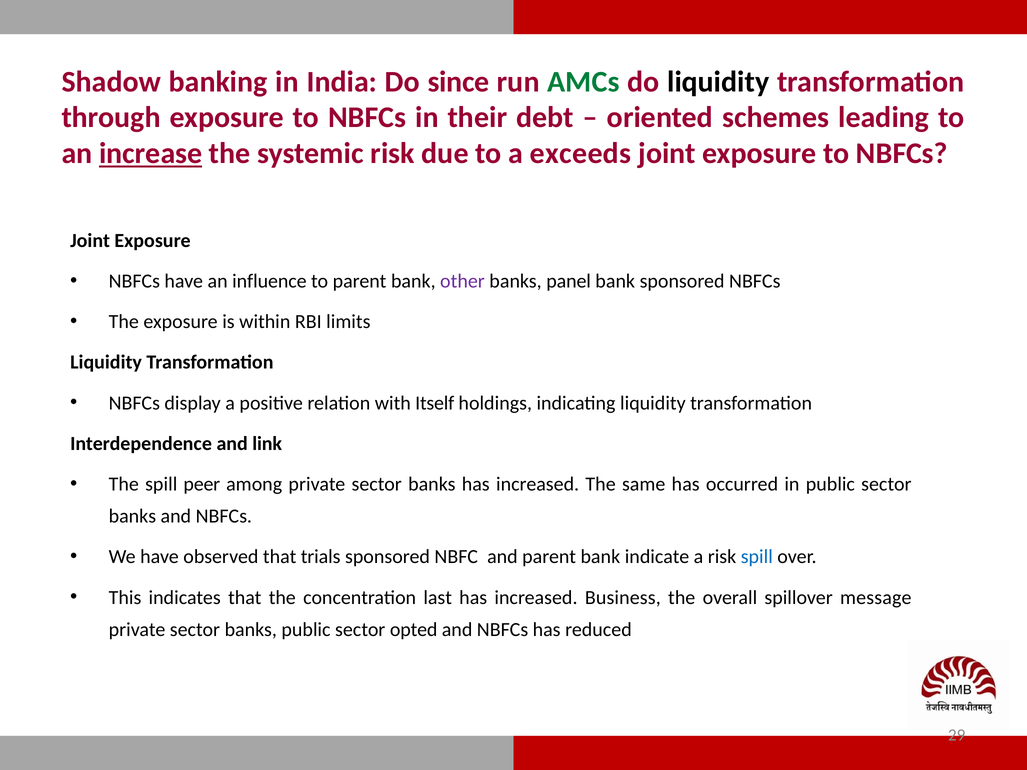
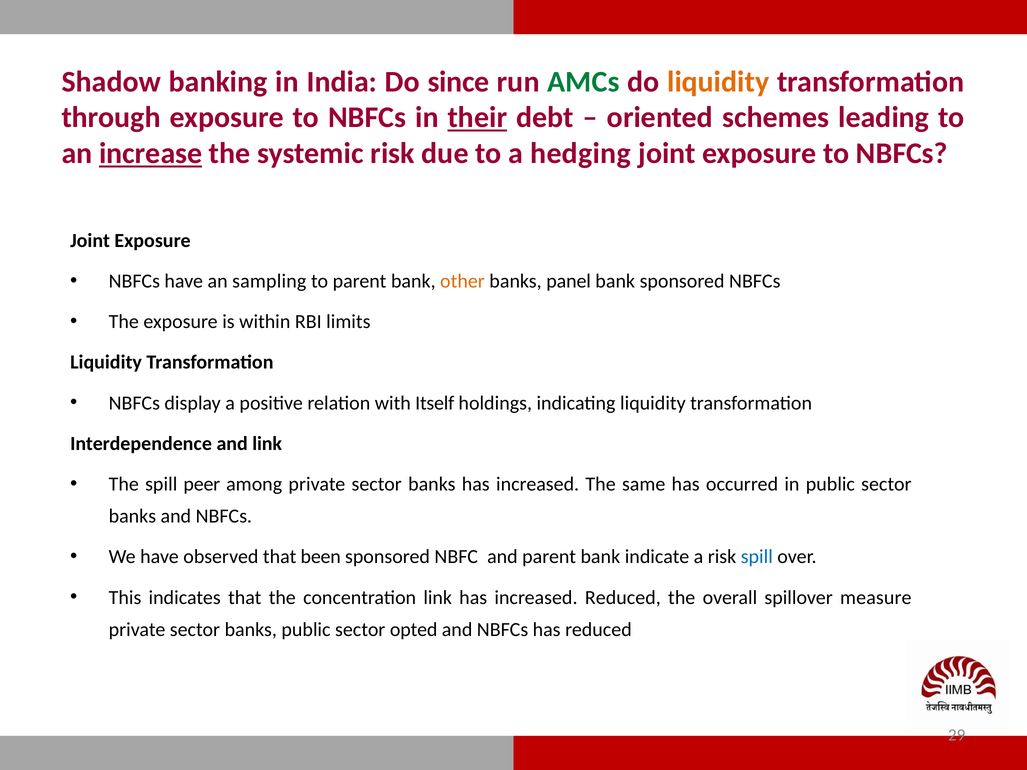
liquidity at (718, 82) colour: black -> orange
their underline: none -> present
exceeds: exceeds -> hedging
influence: influence -> sampling
other colour: purple -> orange
trials: trials -> been
concentration last: last -> link
increased Business: Business -> Reduced
message: message -> measure
